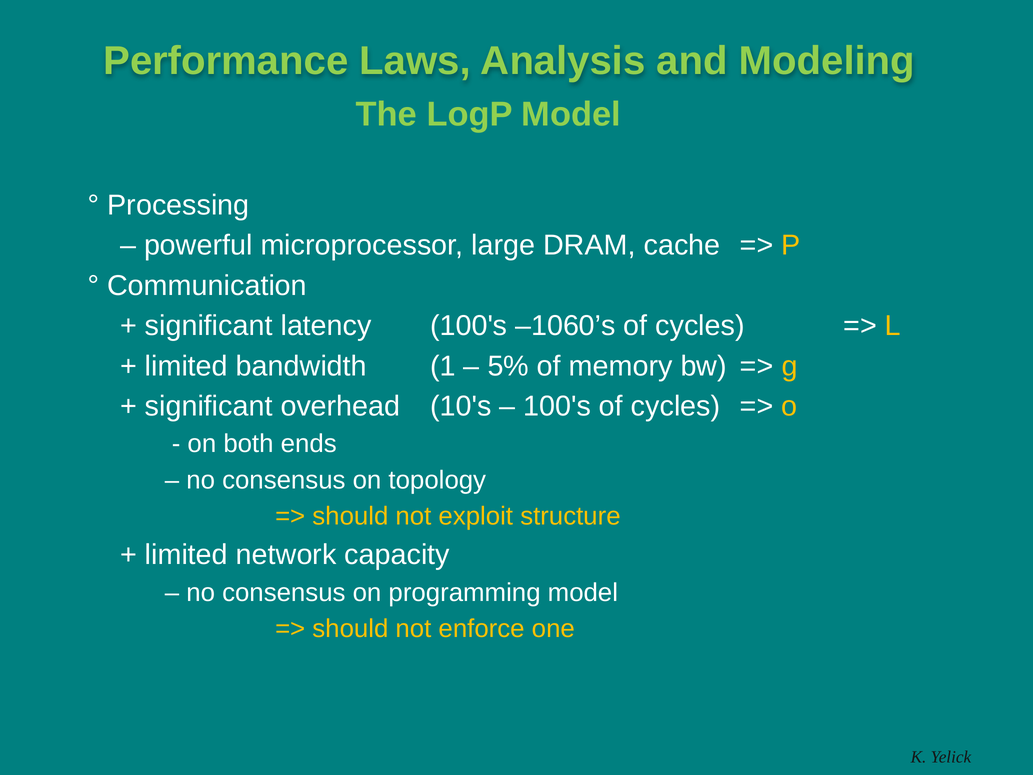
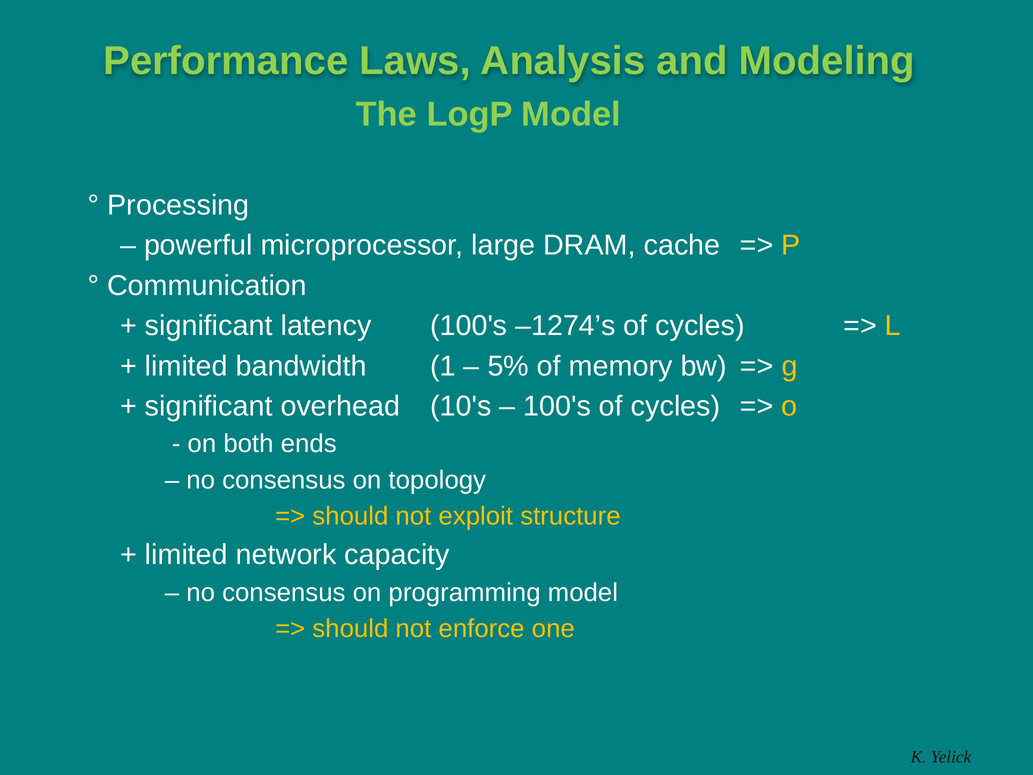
–1060’s: –1060’s -> –1274’s
